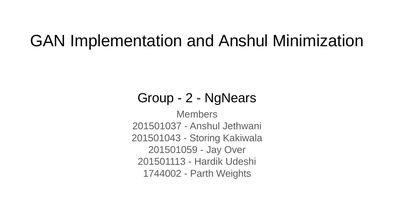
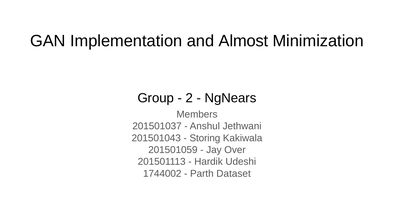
and Anshul: Anshul -> Almost
Weights: Weights -> Dataset
